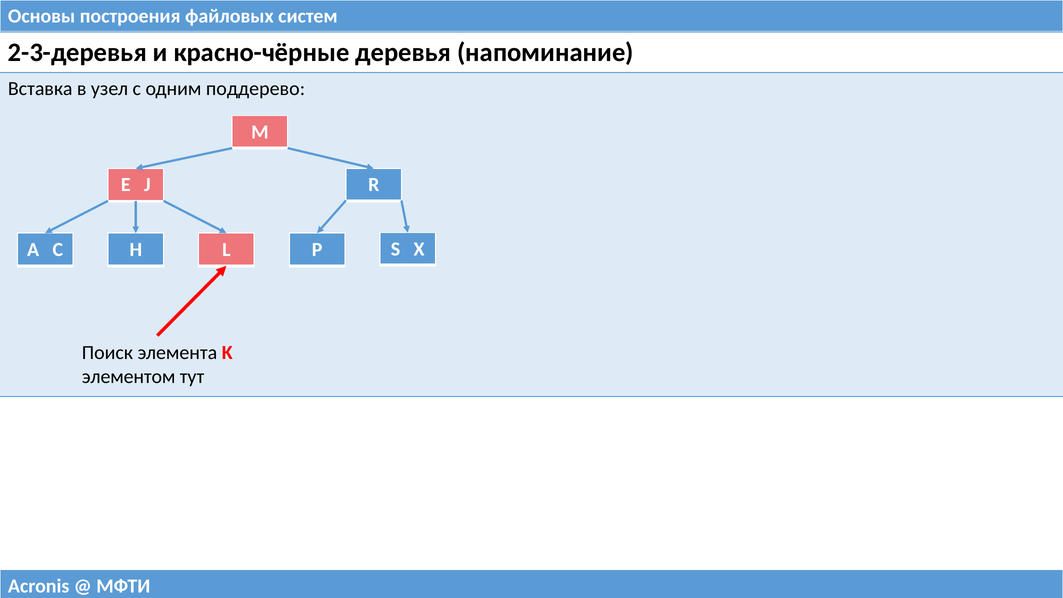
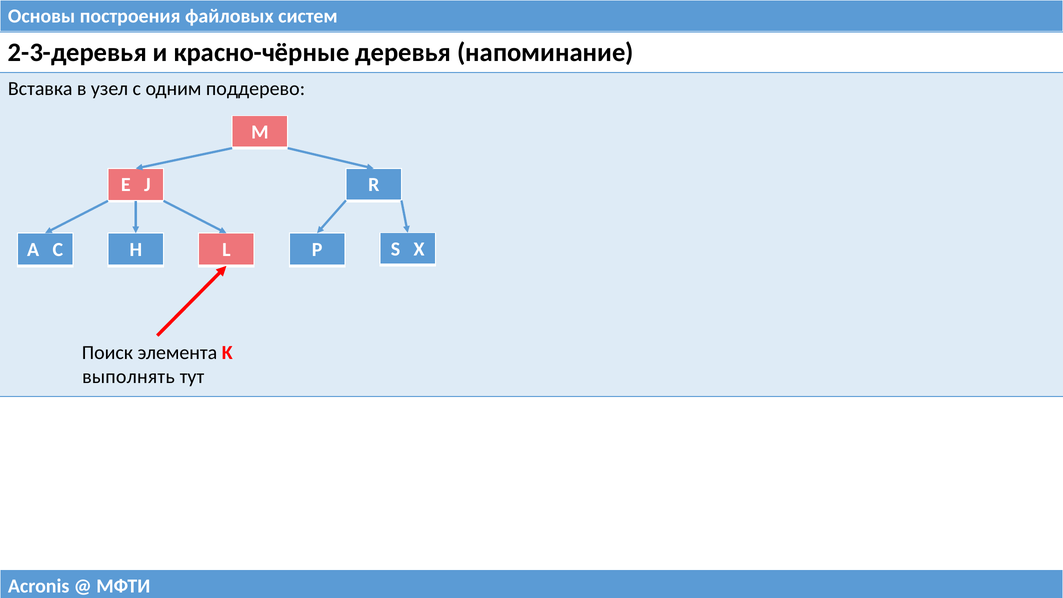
элементом: элементом -> выполнять
